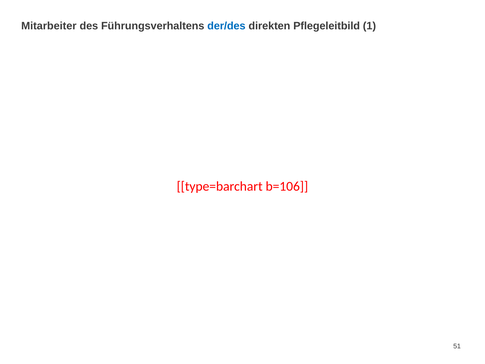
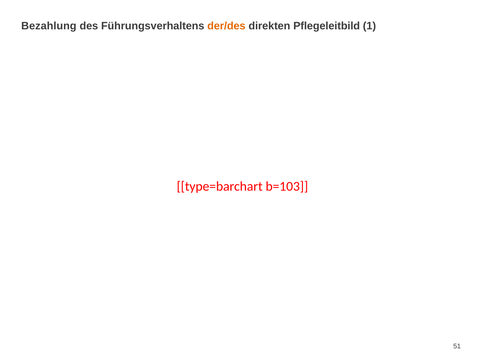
Mitarbeiter: Mitarbeiter -> Bezahlung
der/des colour: blue -> orange
b=106: b=106 -> b=103
